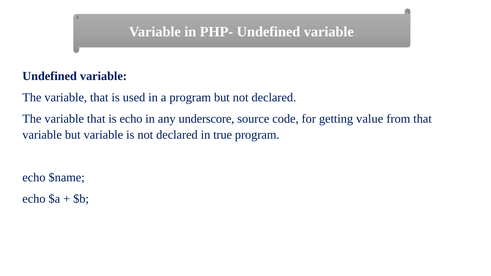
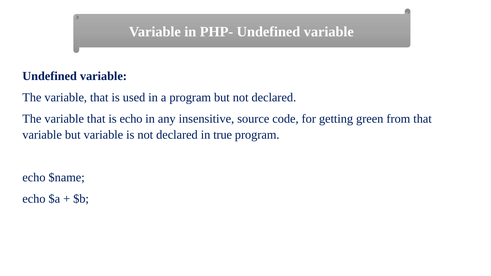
underscore: underscore -> insensitive
value: value -> green
